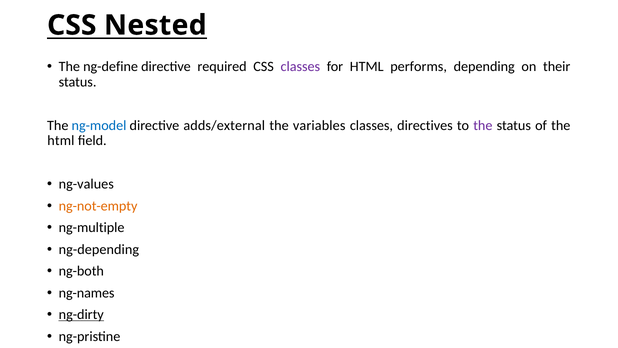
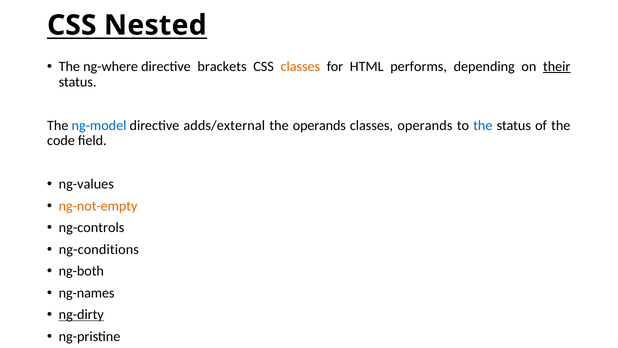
ng-define: ng-define -> ng-where
required: required -> brackets
classes at (300, 66) colour: purple -> orange
their underline: none -> present
the variables: variables -> operands
classes directives: directives -> operands
the at (483, 125) colour: purple -> blue
html at (61, 140): html -> code
ng-multiple: ng-multiple -> ng-controls
ng-depending: ng-depending -> ng-conditions
